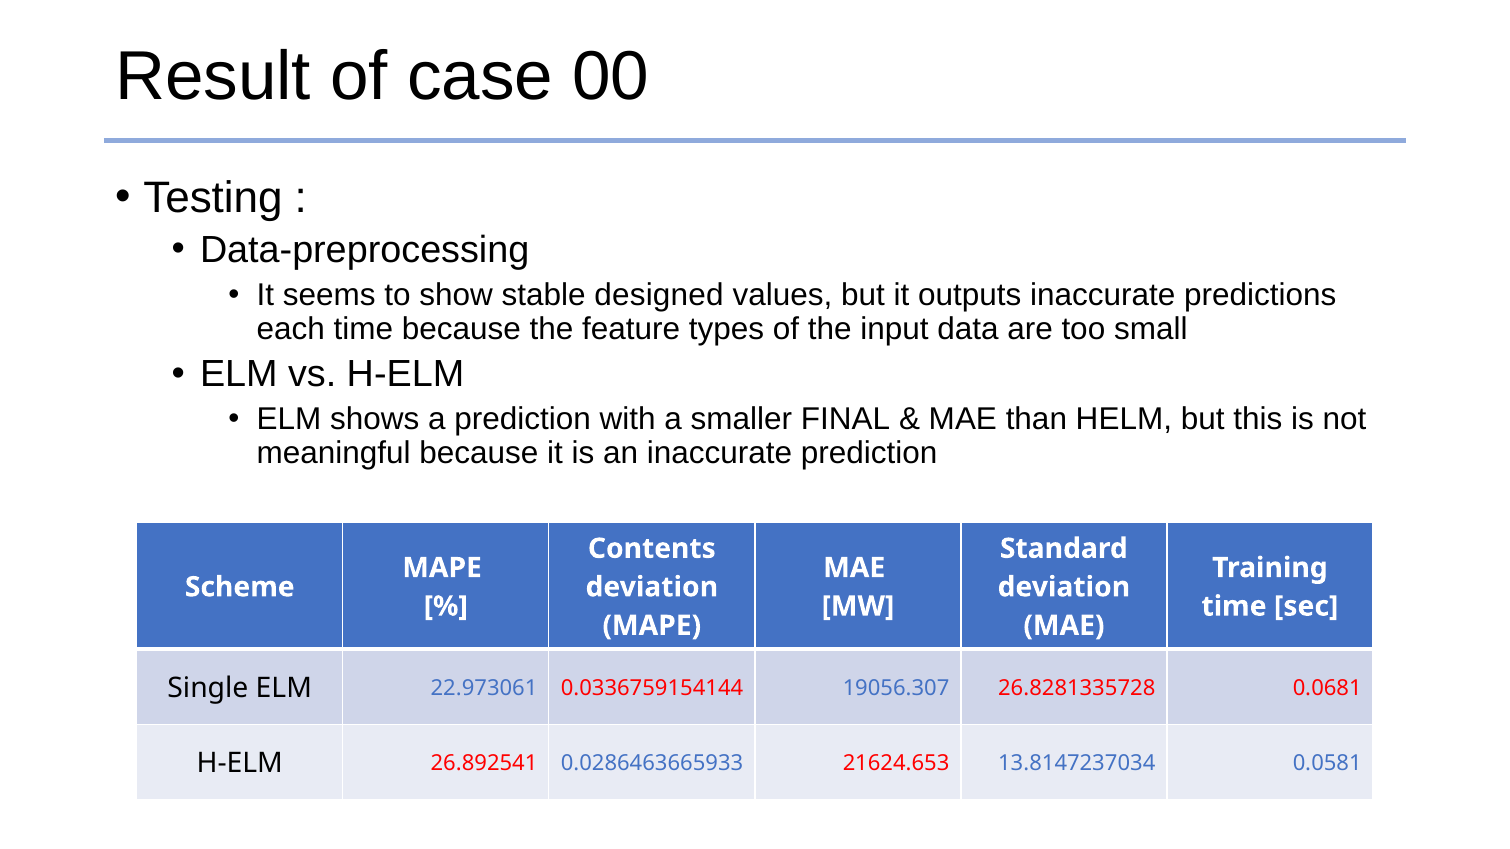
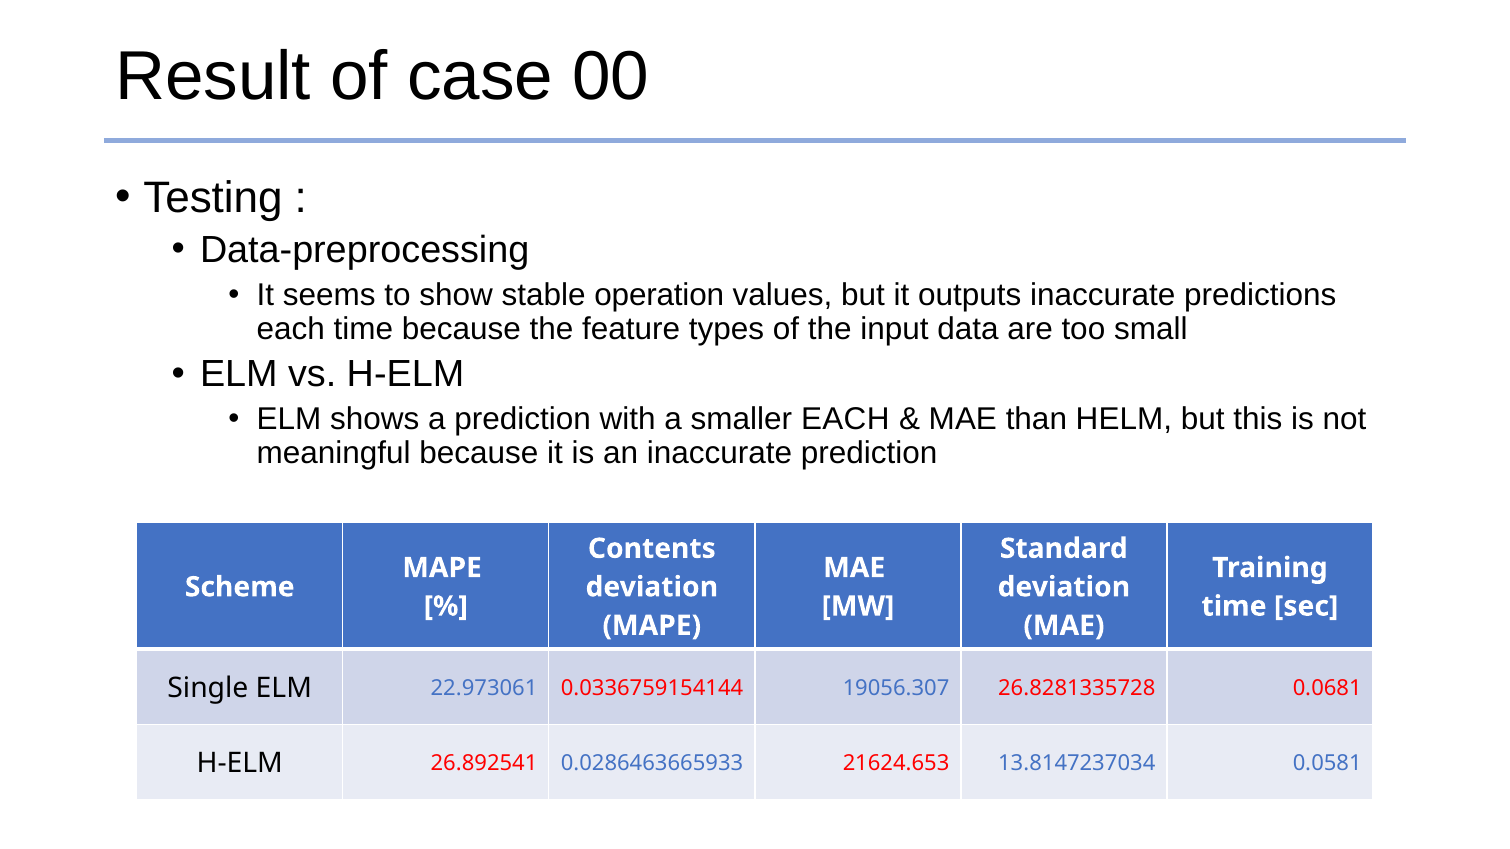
designed: designed -> operation
smaller FINAL: FINAL -> EACH
